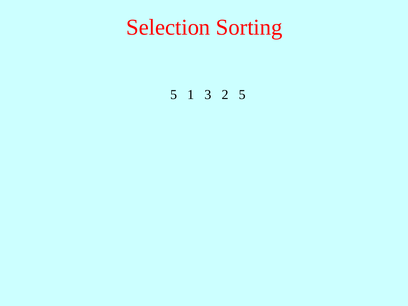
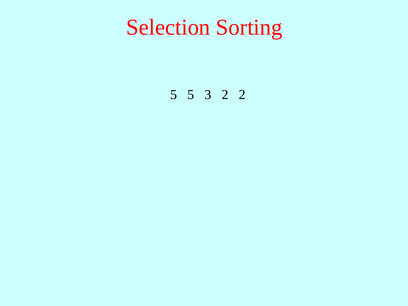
5 1: 1 -> 5
2 5: 5 -> 2
